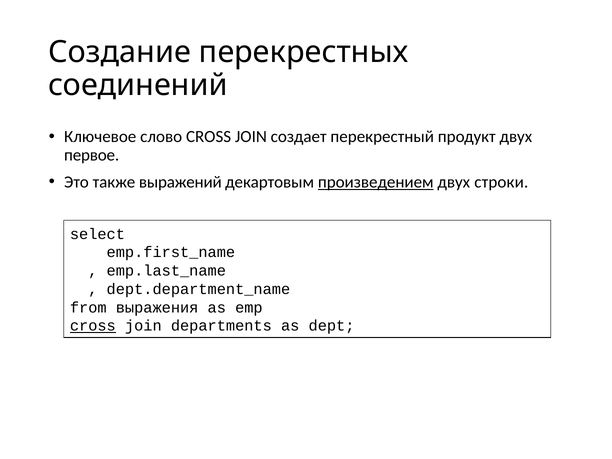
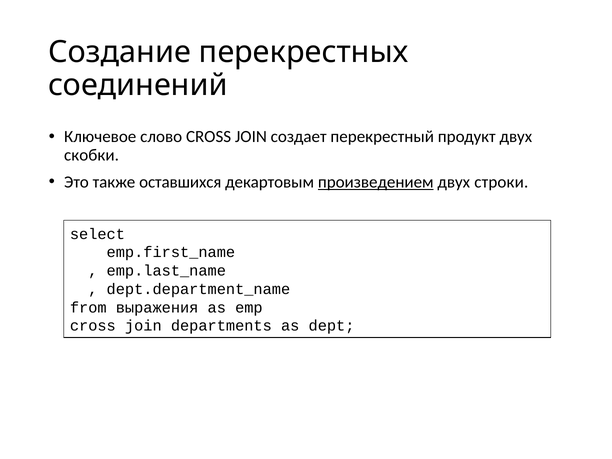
первое: первое -> скобки
выражений: выражений -> оставшихся
cross at (93, 326) underline: present -> none
